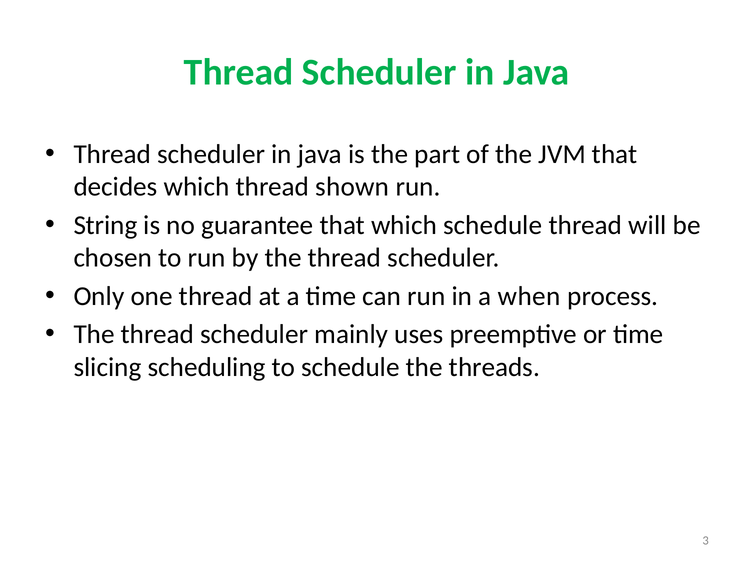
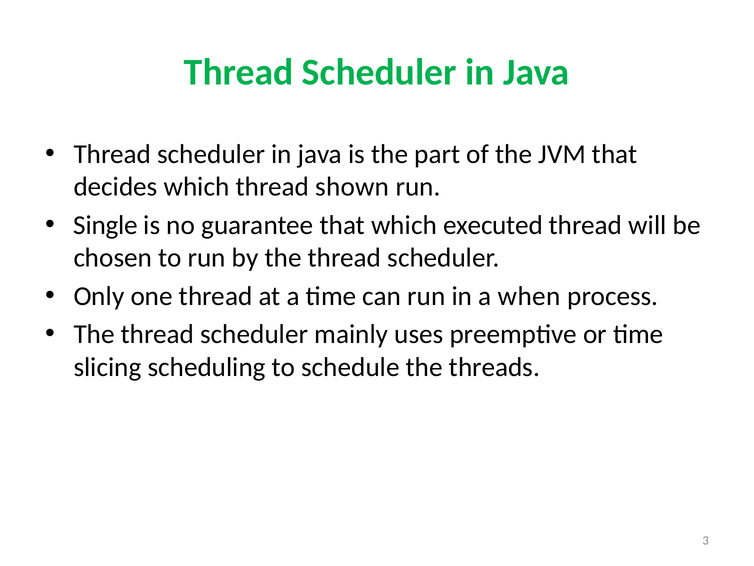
String: String -> Single
which schedule: schedule -> executed
